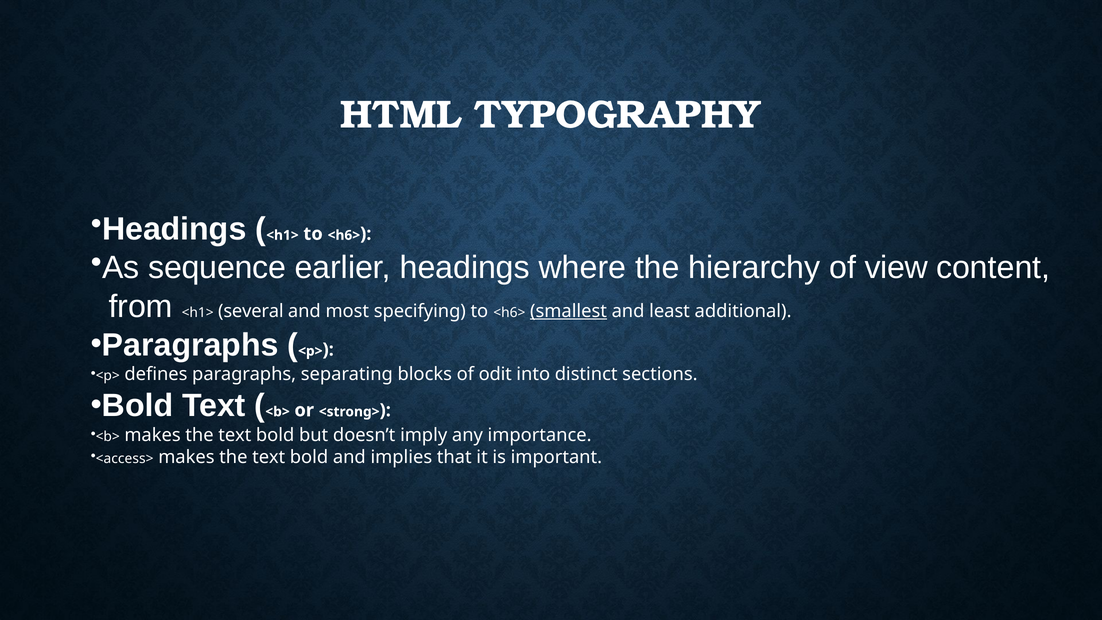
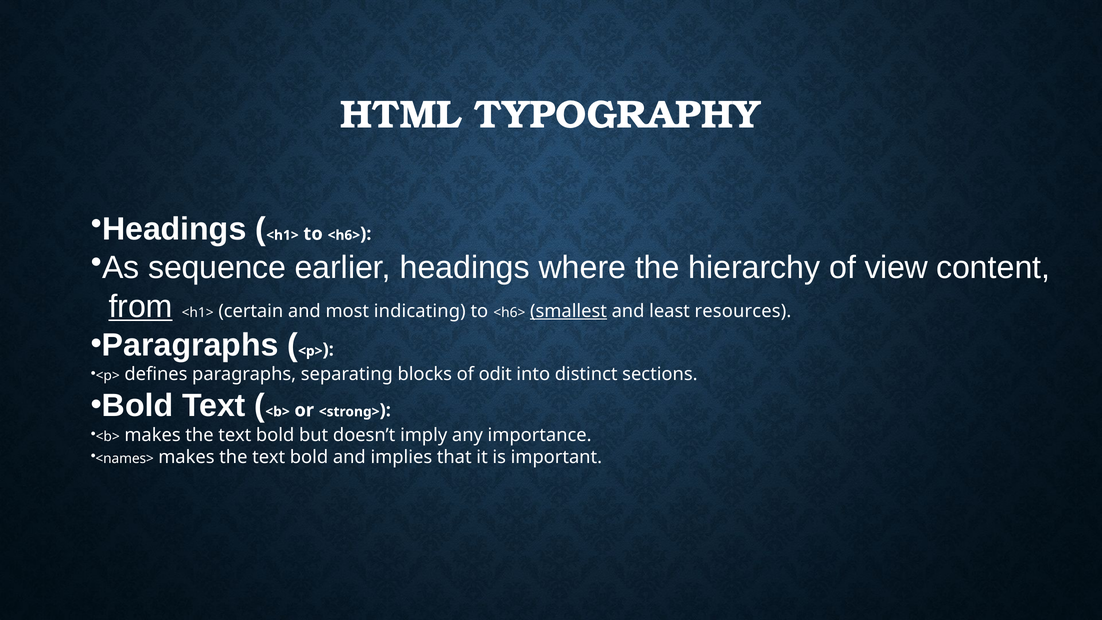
from underline: none -> present
several: several -> certain
specifying: specifying -> indicating
additional: additional -> resources
<access>: <access> -> <names>
